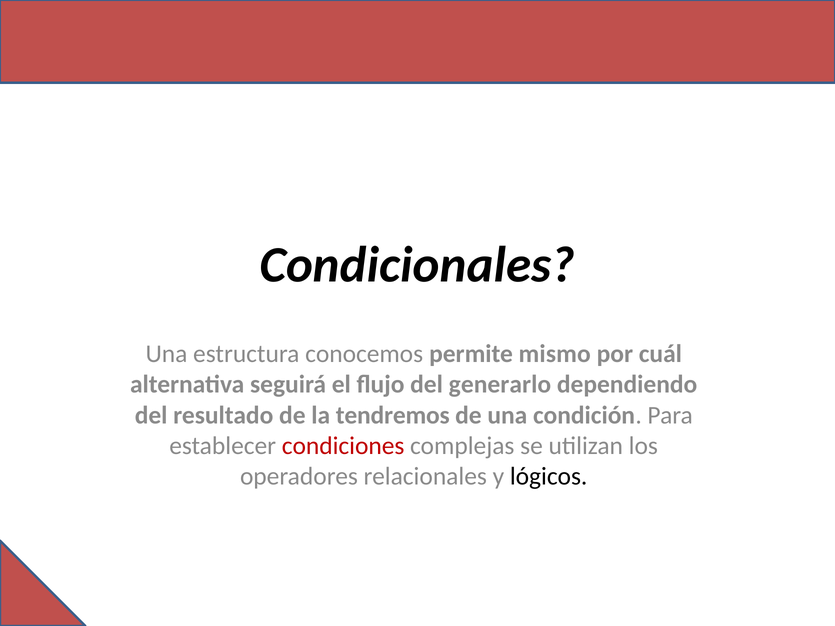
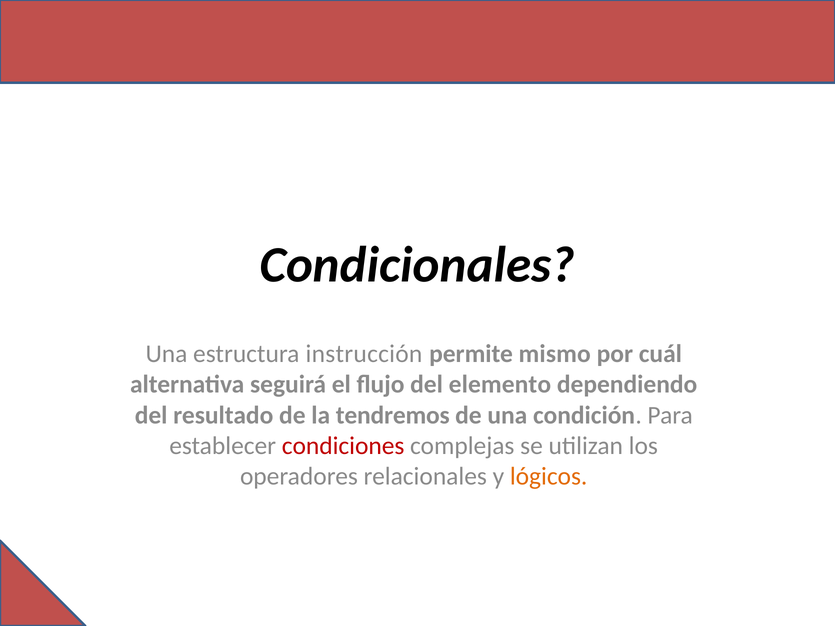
conocemos: conocemos -> instrucción
generarlo: generarlo -> elemento
lógicos colour: black -> orange
